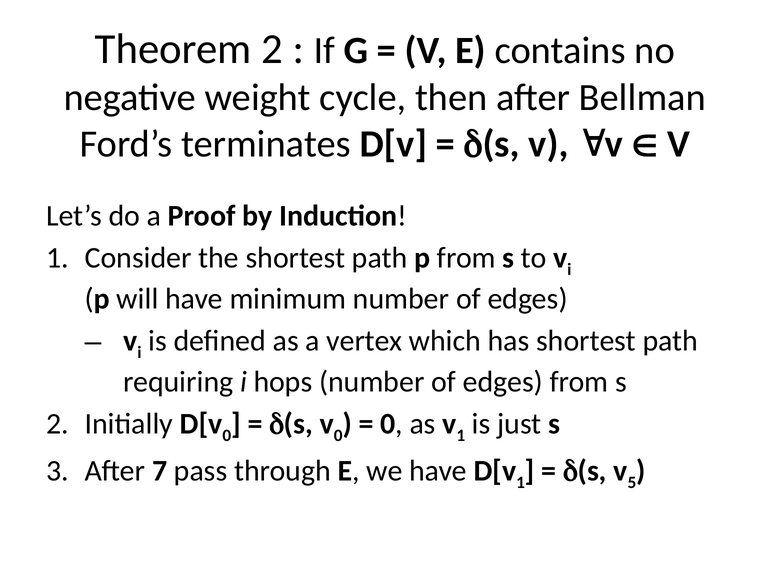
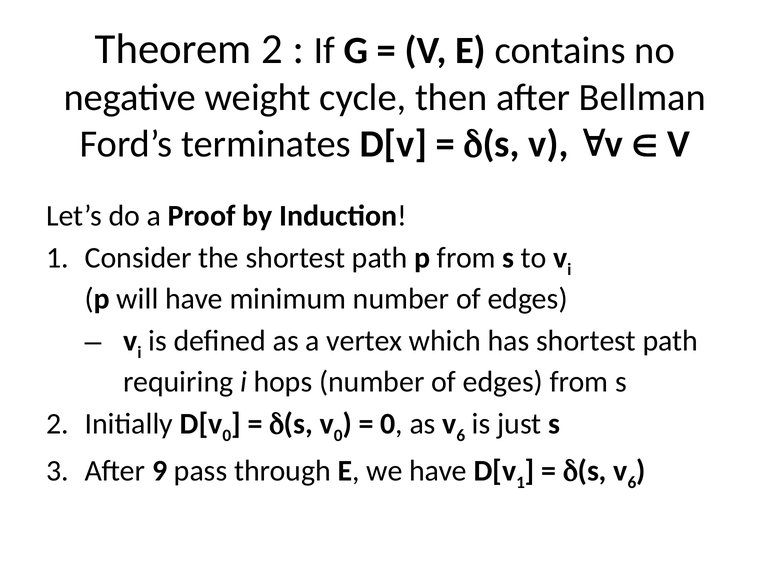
as v 1: 1 -> 6
7: 7 -> 9
(s v 5: 5 -> 6
